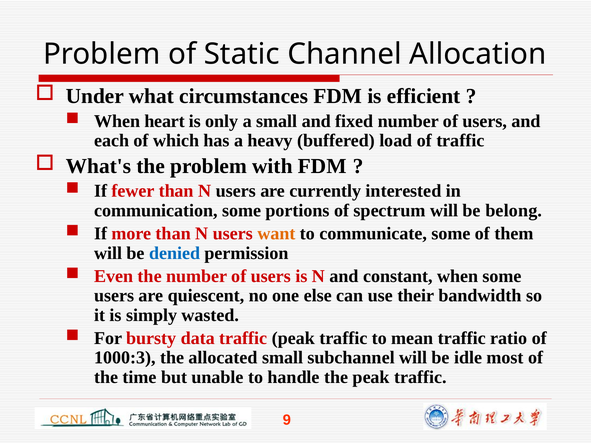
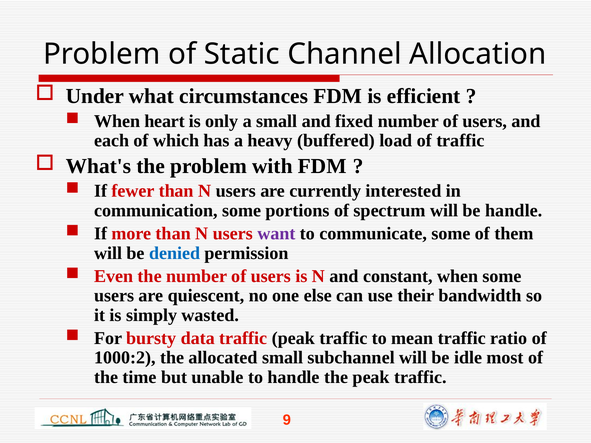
be belong: belong -> handle
want colour: orange -> purple
1000:3: 1000:3 -> 1000:2
